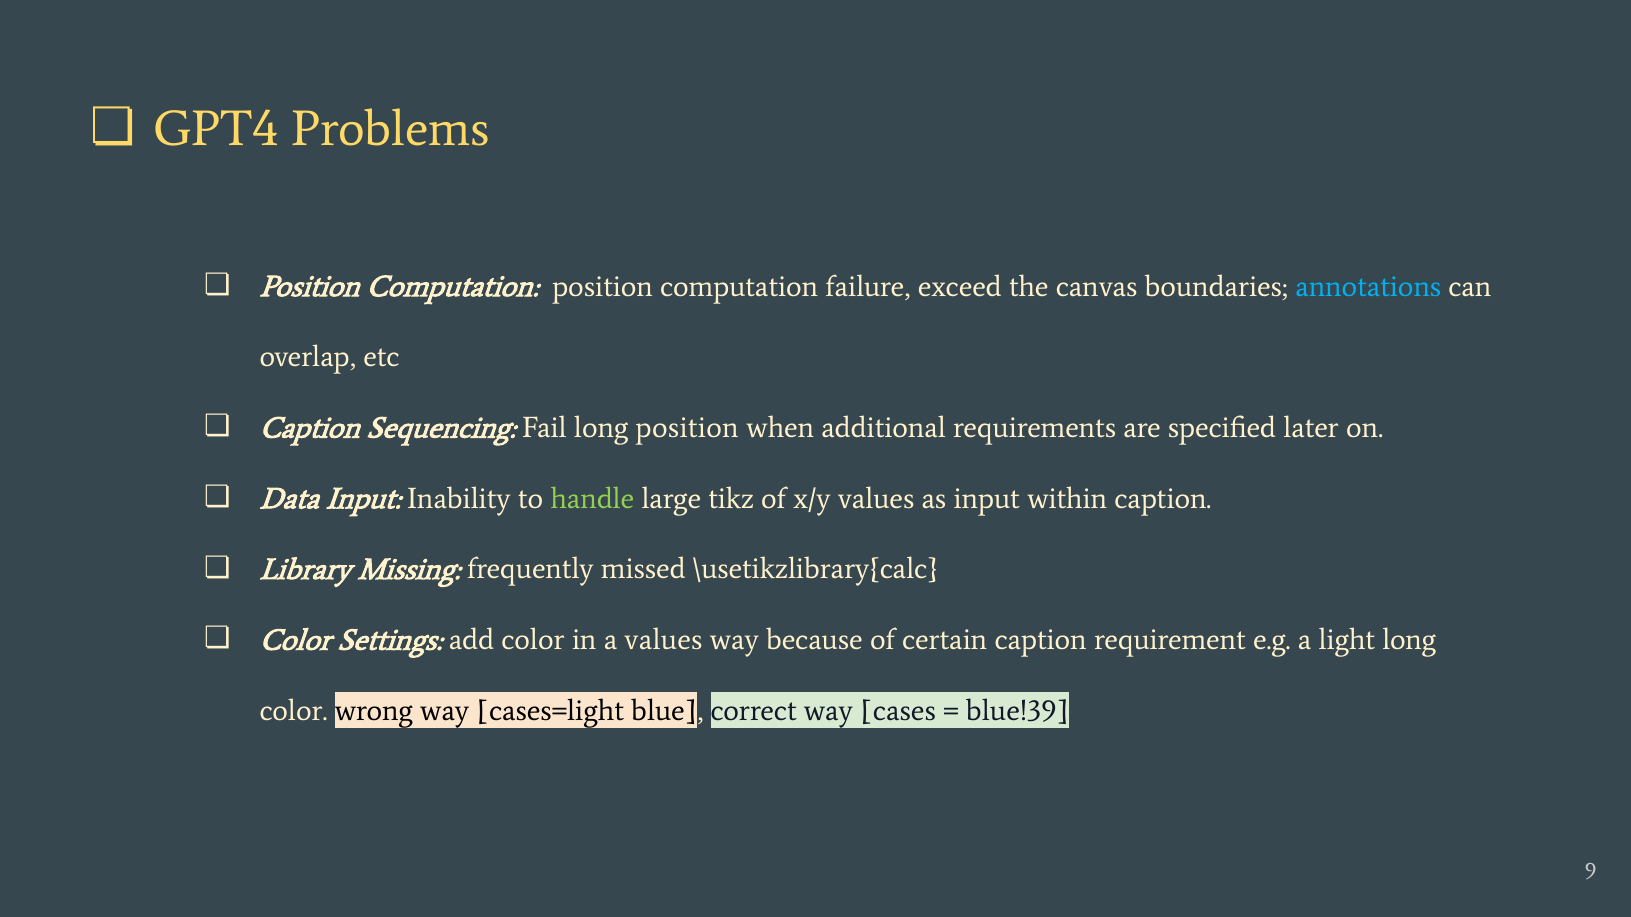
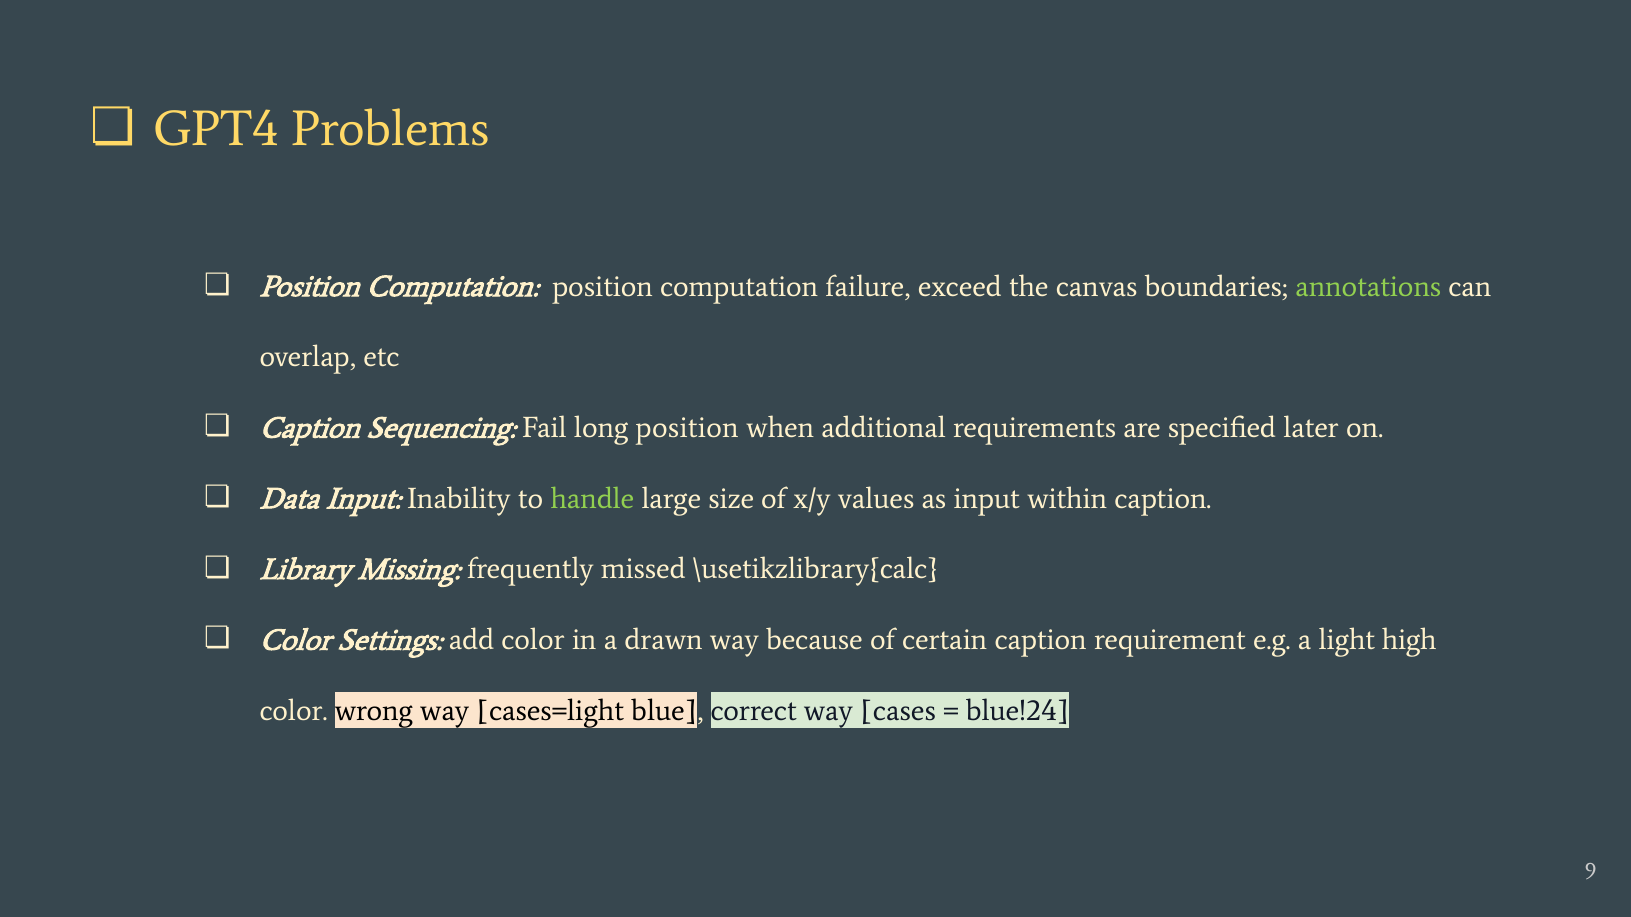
annotations colour: light blue -> light green
tikz: tikz -> size
a values: values -> drawn
light long: long -> high
blue!39: blue!39 -> blue!24
